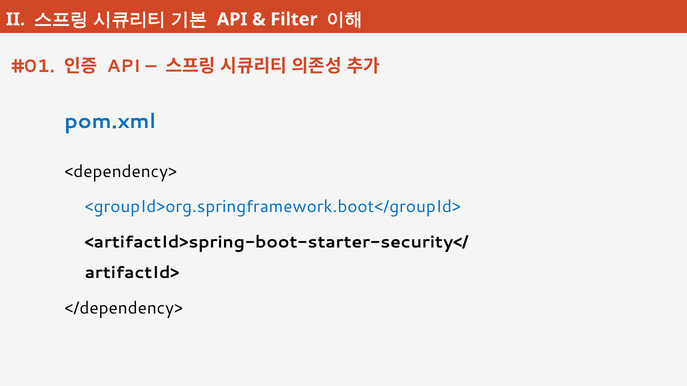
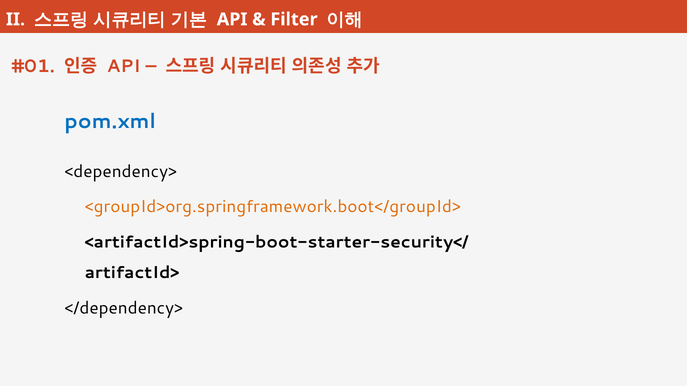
<groupId>org.springframework.boot</groupId> colour: blue -> orange
